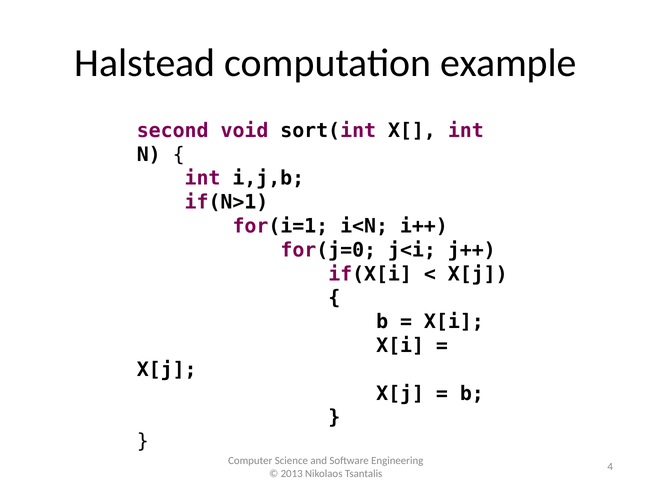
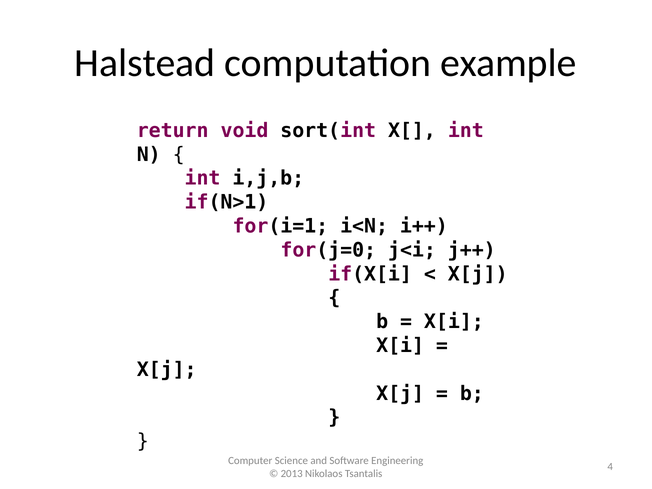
second: second -> return
